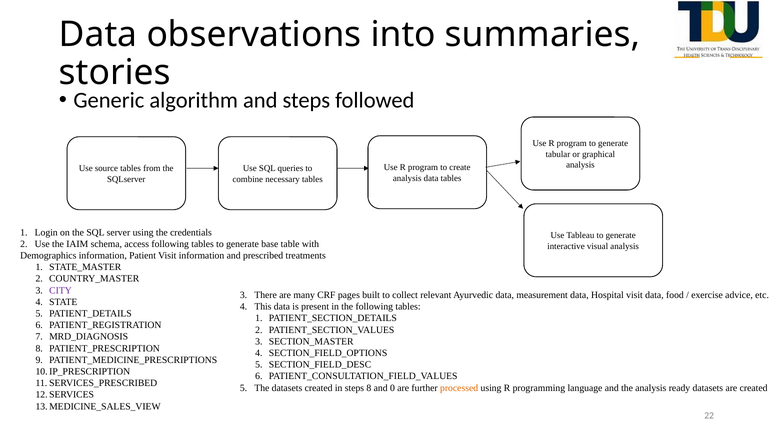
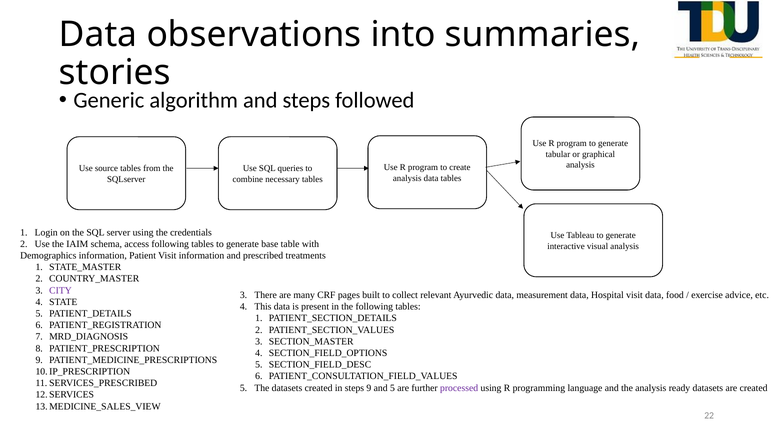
steps 8: 8 -> 9
and 0: 0 -> 5
processed colour: orange -> purple
